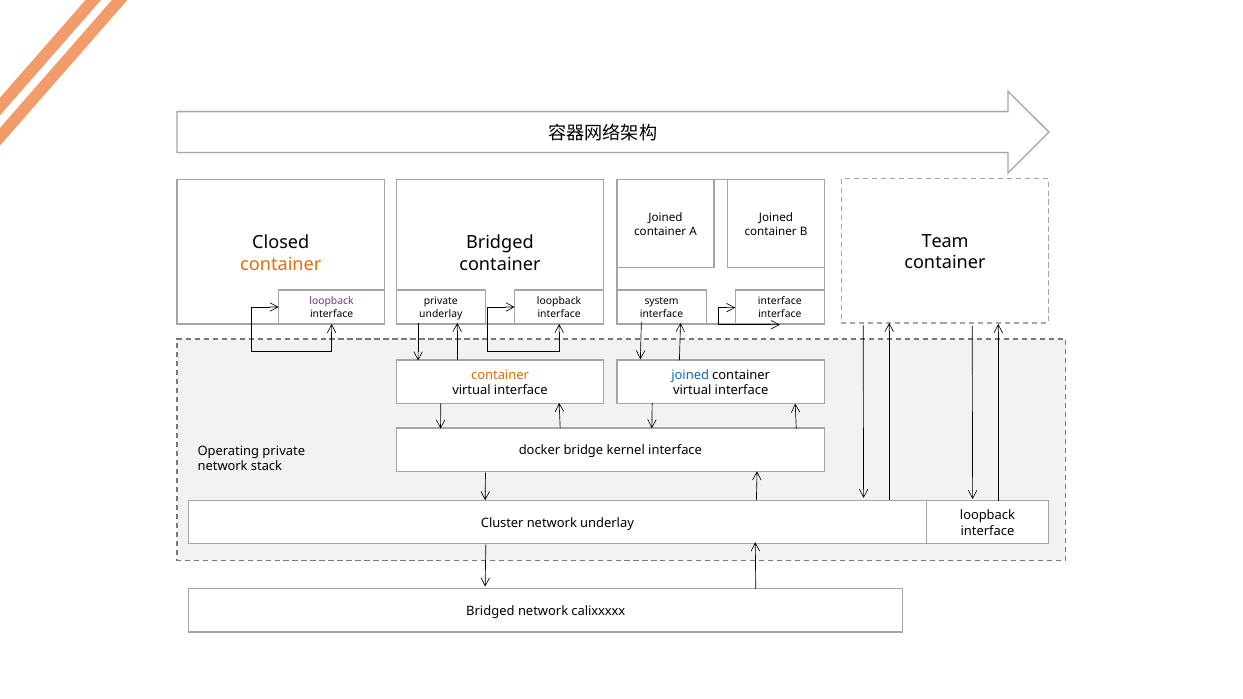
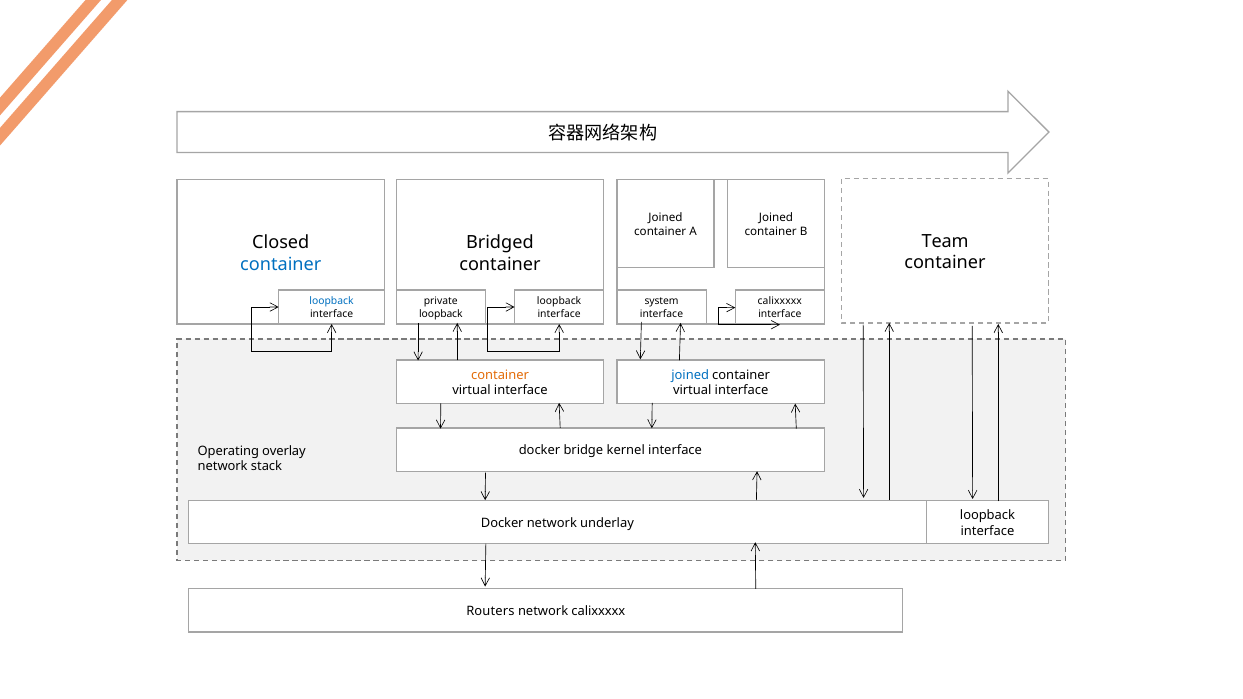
container at (281, 264) colour: orange -> blue
loopback at (332, 302) colour: purple -> blue
interface at (780, 302): interface -> calixxxxx
underlay at (441, 314): underlay -> loopback
Operating private: private -> overlay
Cluster at (502, 523): Cluster -> Docker
Bridged at (490, 611): Bridged -> Routers
